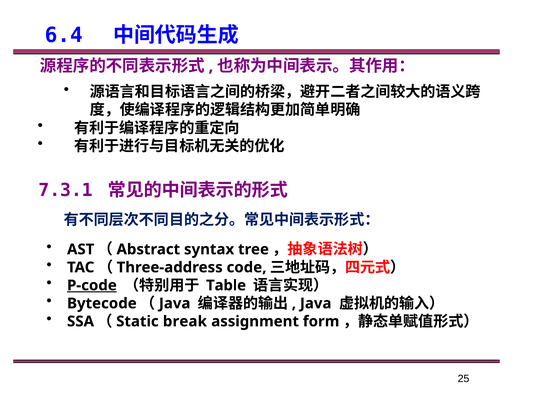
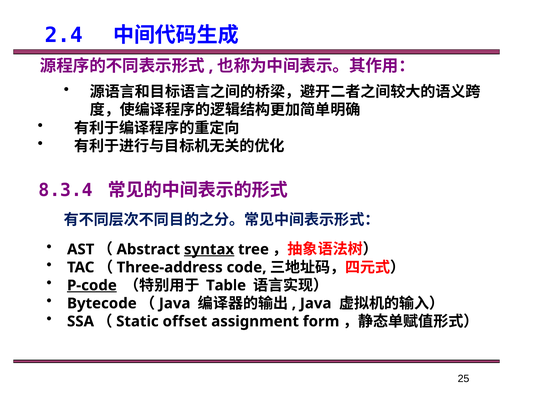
6.4: 6.4 -> 2.4
7.3.1: 7.3.1 -> 8.3.4
syntax underline: none -> present
break: break -> offset
